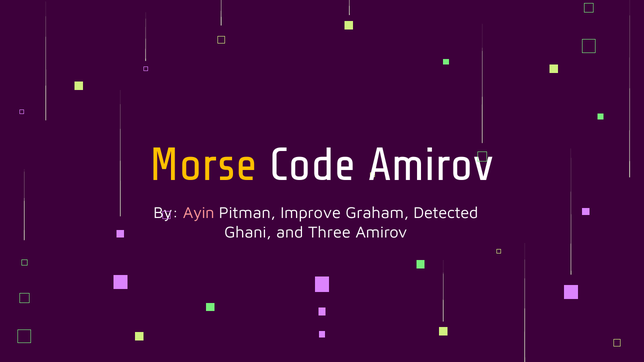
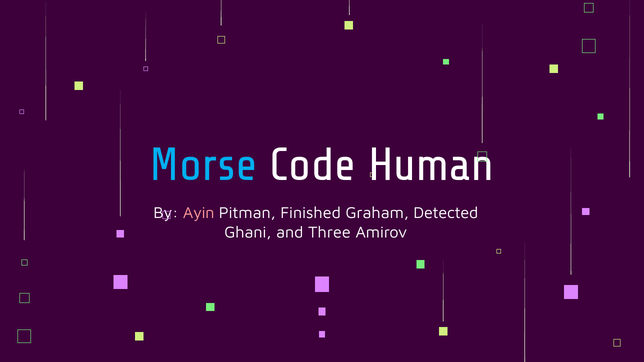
Morse colour: yellow -> light blue
Code Amirov: Amirov -> Human
Improve: Improve -> Finished
